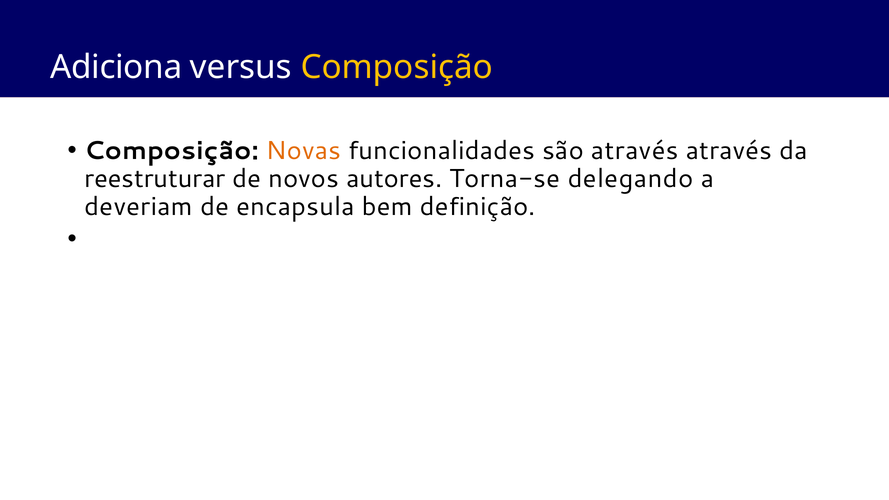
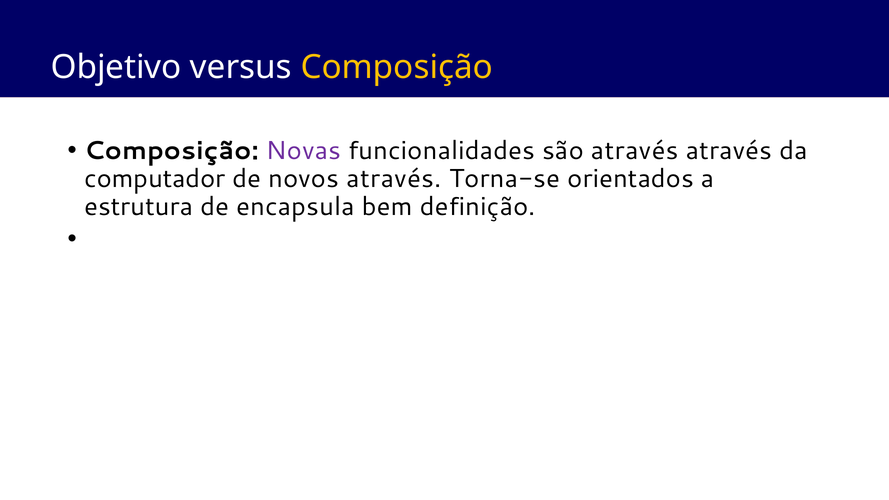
Adiciona: Adiciona -> Objetivo
Novas colour: orange -> purple
reestruturar: reestruturar -> computador
novos autores: autores -> através
delegando: delegando -> orientados
deveriam: deveriam -> estrutura
